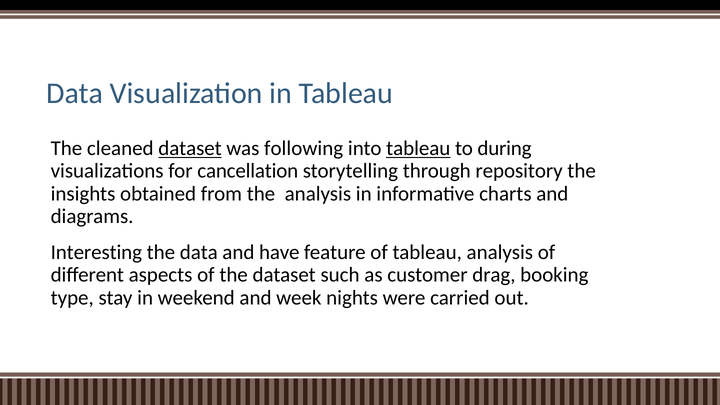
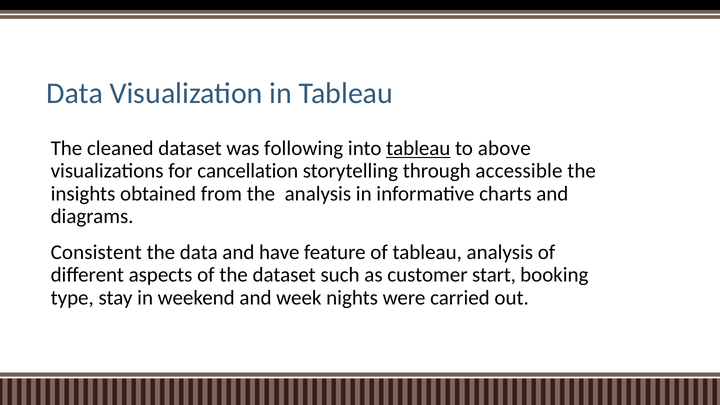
dataset at (190, 148) underline: present -> none
during: during -> above
repository: repository -> accessible
Interesting: Interesting -> Consistent
drag: drag -> start
